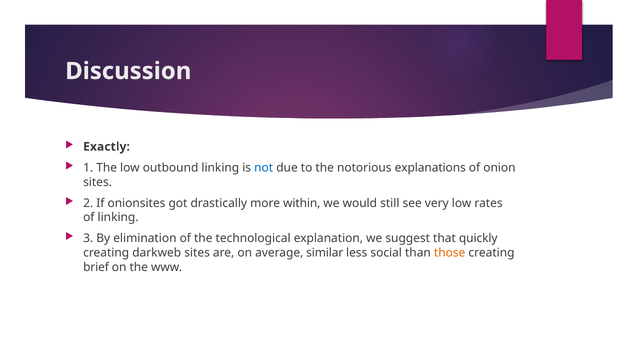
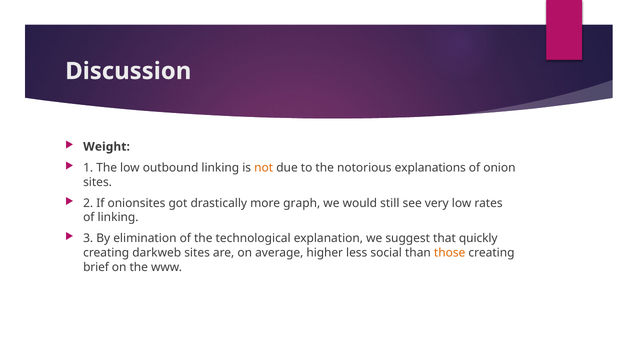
Exactly: Exactly -> Weight
not colour: blue -> orange
within: within -> graph
similar: similar -> higher
